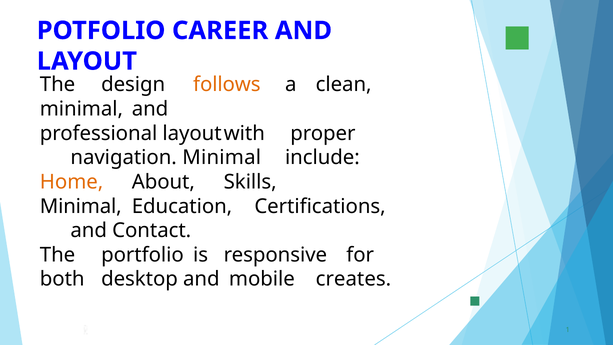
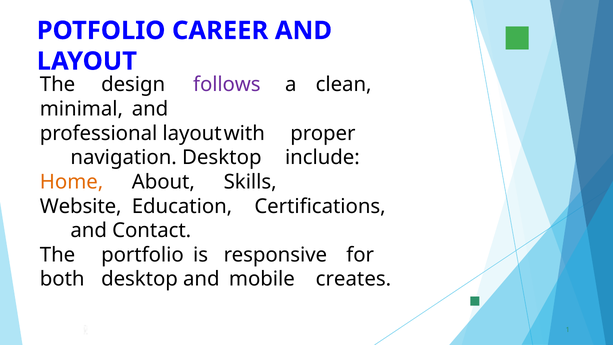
follows colour: orange -> purple
navigation Minimal: Minimal -> Desktop
Minimal at (81, 206): Minimal -> Website
